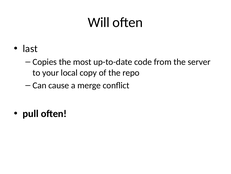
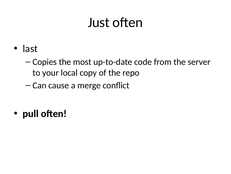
Will: Will -> Just
